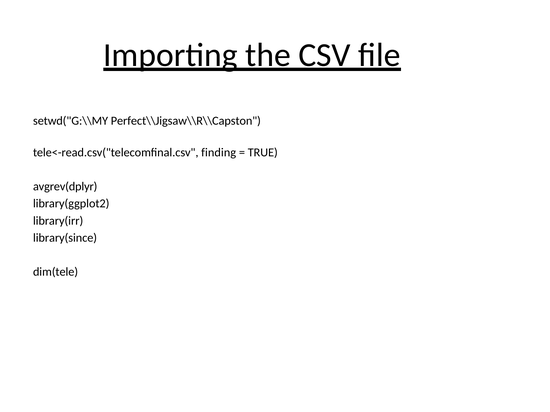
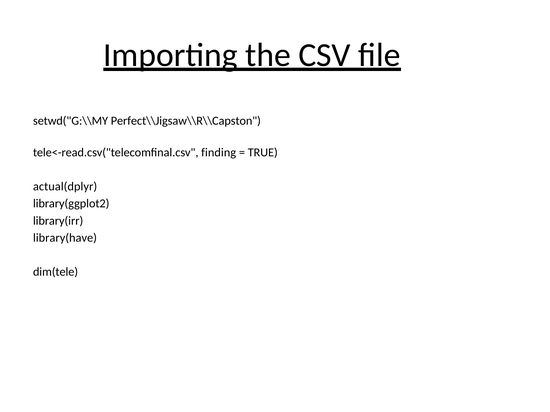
avgrev(dplyr: avgrev(dplyr -> actual(dplyr
library(since: library(since -> library(have
